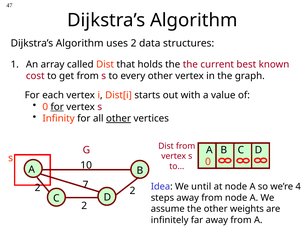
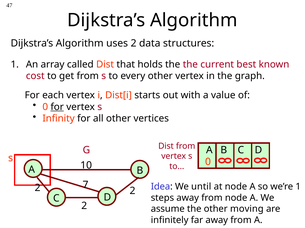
other at (119, 119) underline: present -> none
we’re 4: 4 -> 1
weights: weights -> moving
